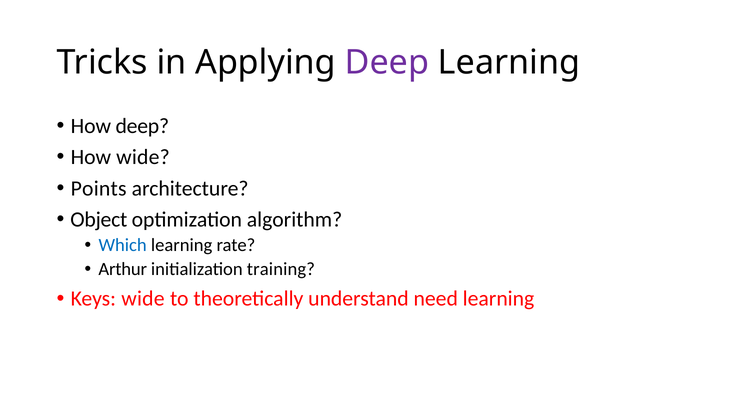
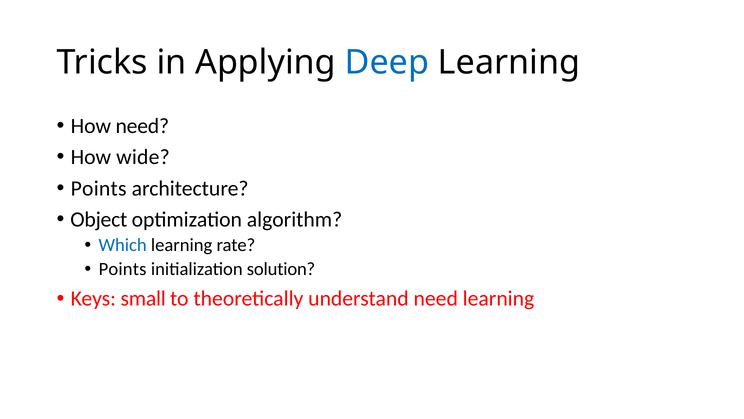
Deep at (387, 62) colour: purple -> blue
How deep: deep -> need
Arthur at (123, 269): Arthur -> Points
training: training -> solution
Keys wide: wide -> small
